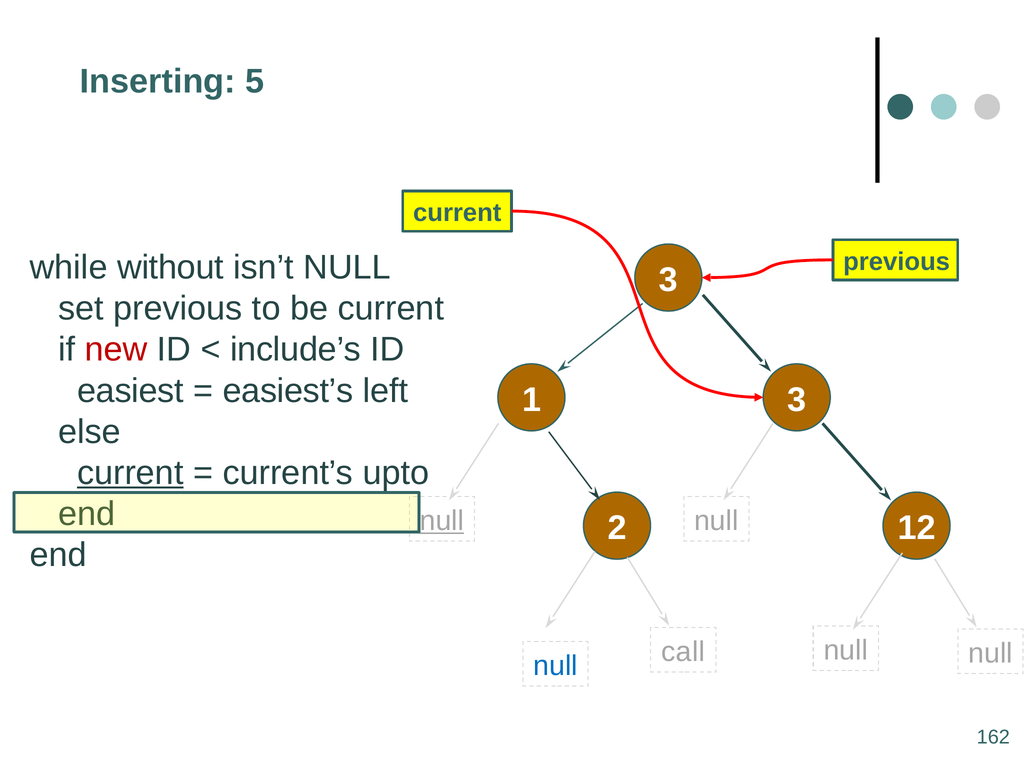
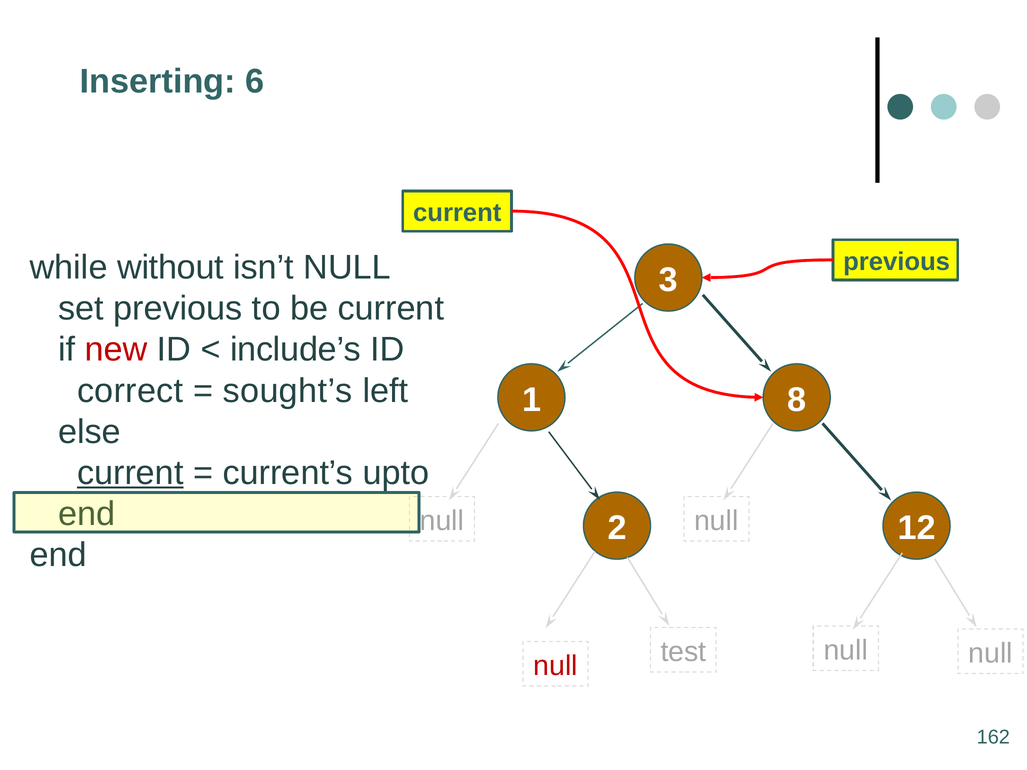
5: 5 -> 6
easiest: easiest -> correct
easiest’s: easiest’s -> sought’s
1 3: 3 -> 8
null at (442, 521) underline: present -> none
call: call -> test
null at (556, 666) colour: blue -> red
